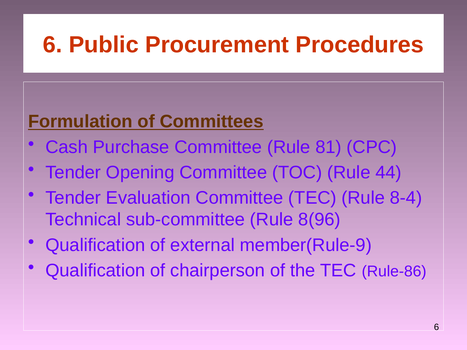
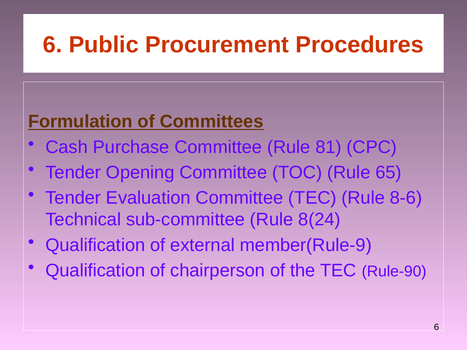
44: 44 -> 65
8-4: 8-4 -> 8-6
8(96: 8(96 -> 8(24
Rule-86: Rule-86 -> Rule-90
